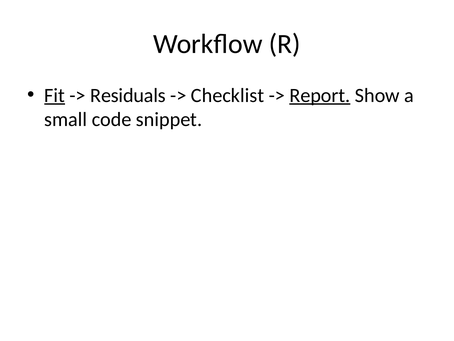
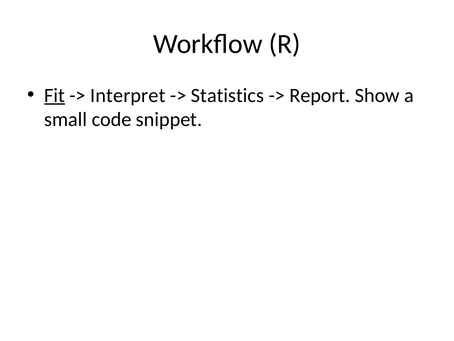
Residuals: Residuals -> Interpret
Checklist: Checklist -> Statistics
Report underline: present -> none
